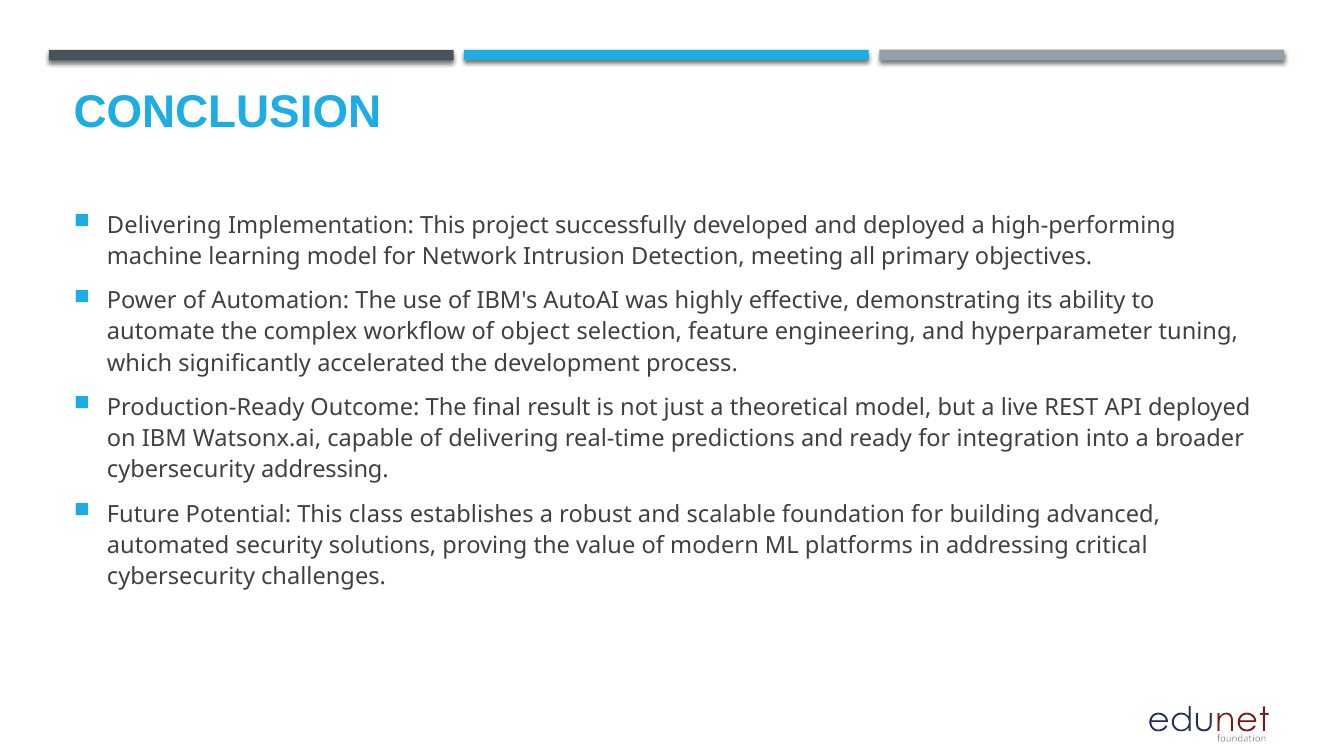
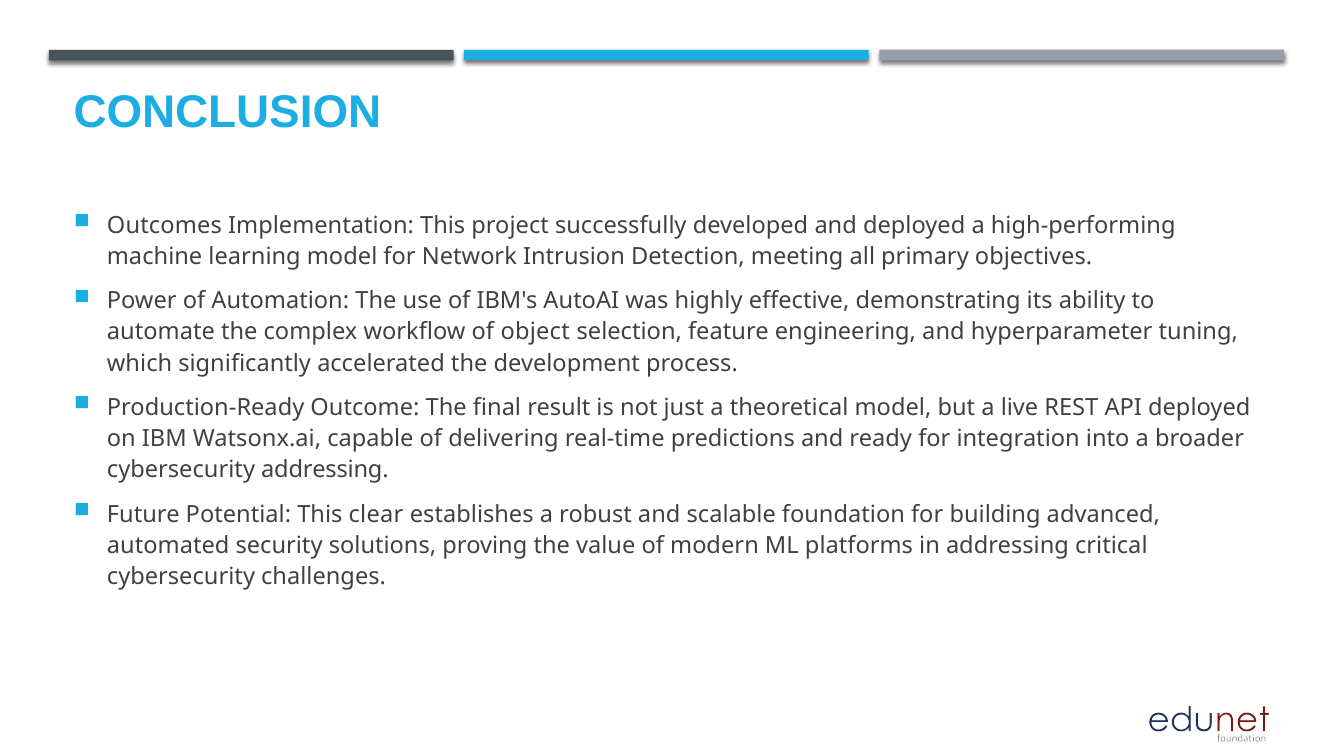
Delivering at (164, 225): Delivering -> Outcomes
class: class -> clear
